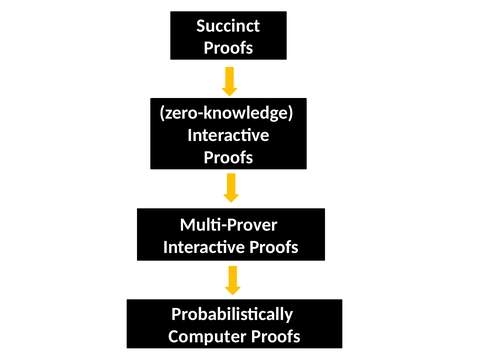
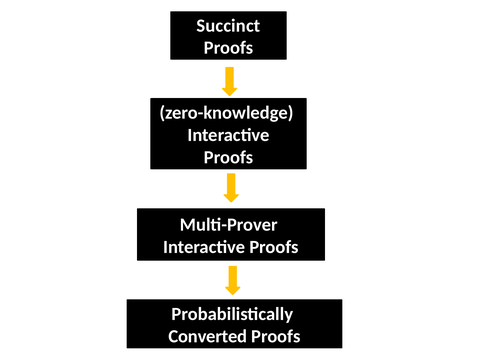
Computer: Computer -> Converted
